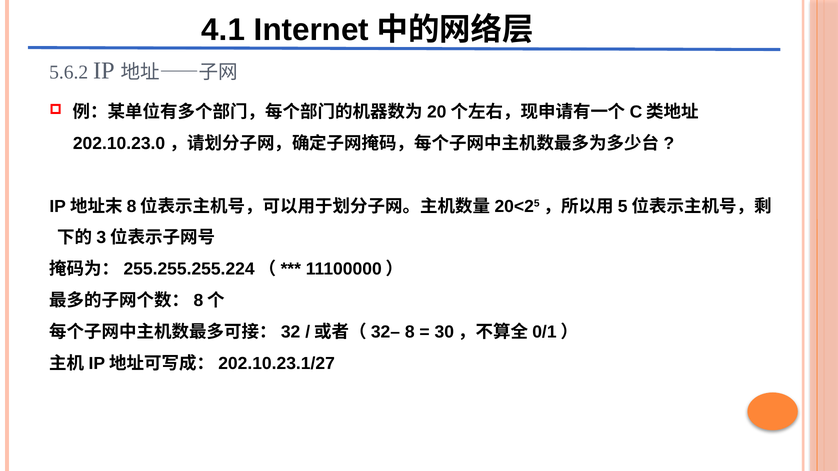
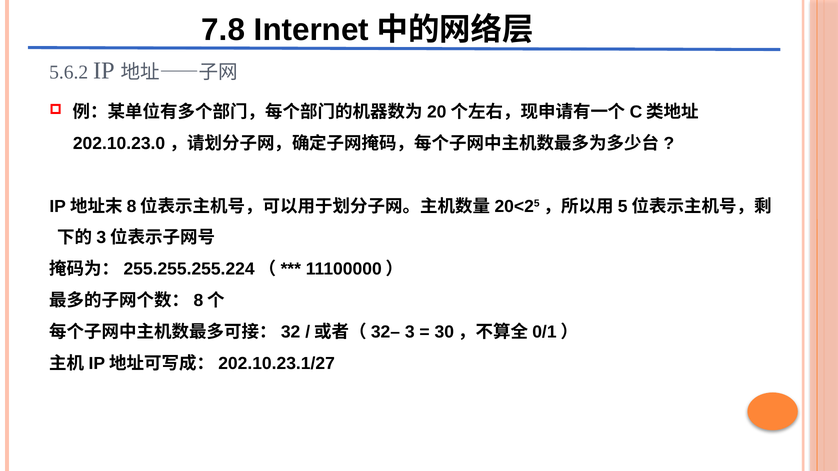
4.1: 4.1 -> 7.8
8: 8 -> 3
